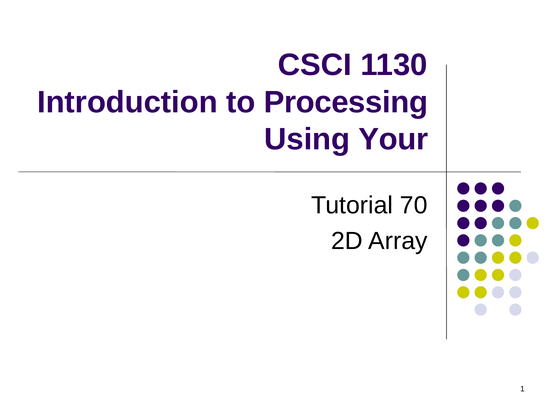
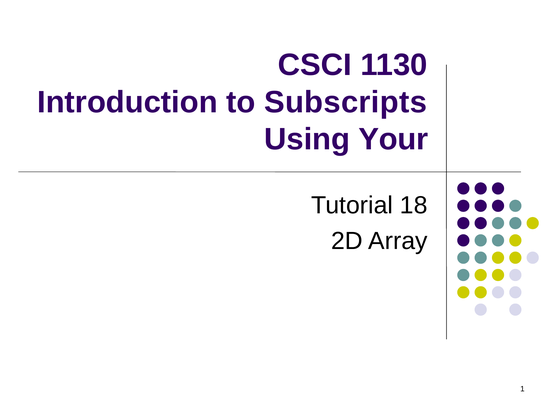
Processing: Processing -> Subscripts
70: 70 -> 18
